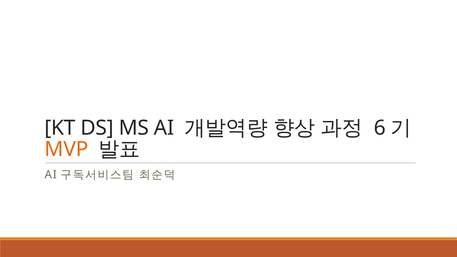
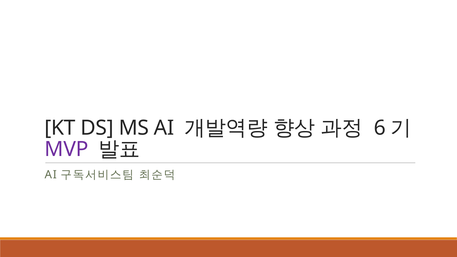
MVP colour: orange -> purple
